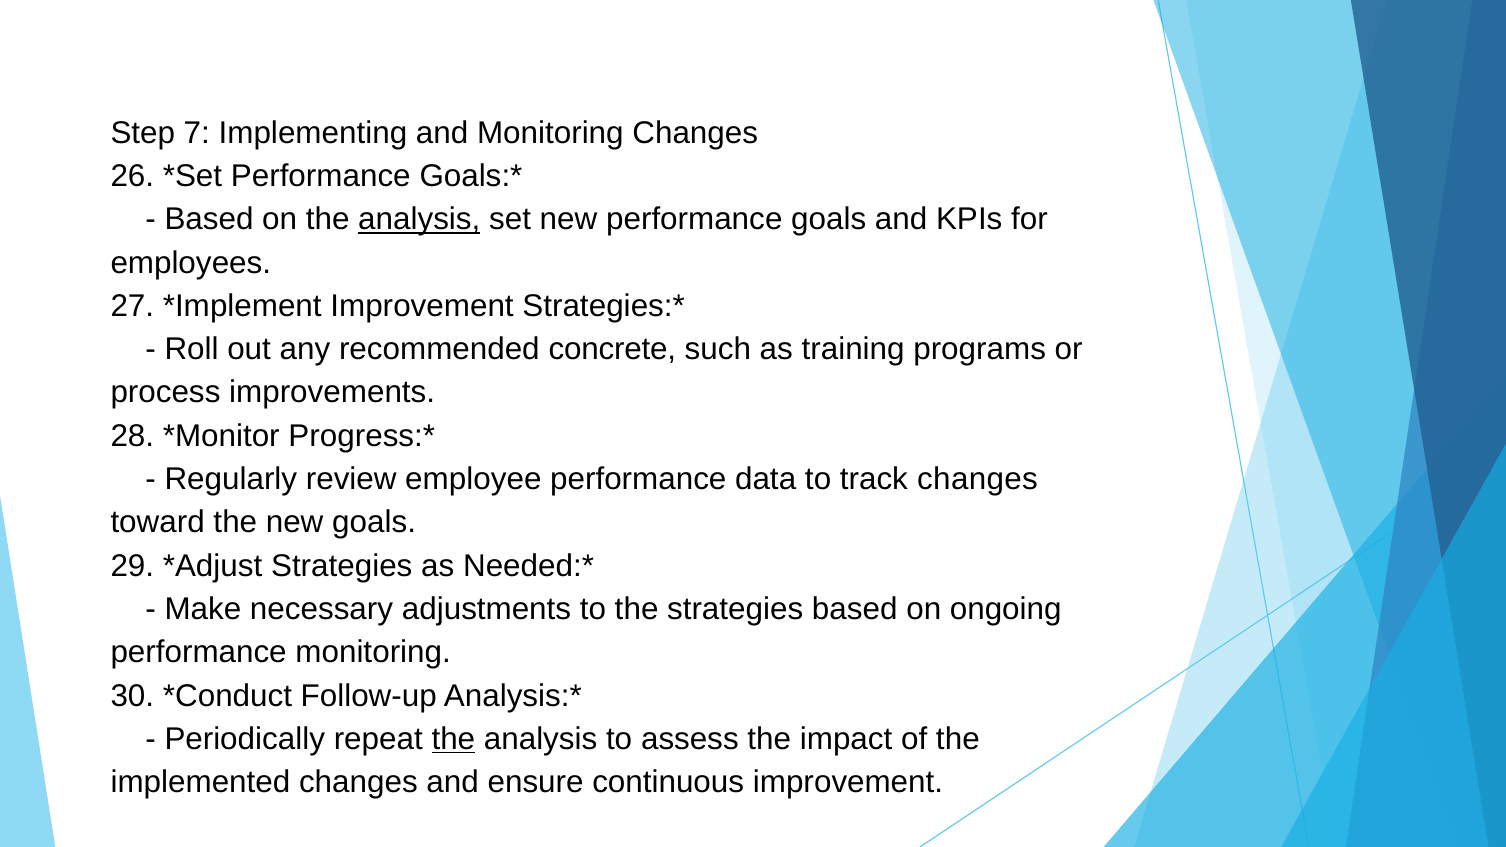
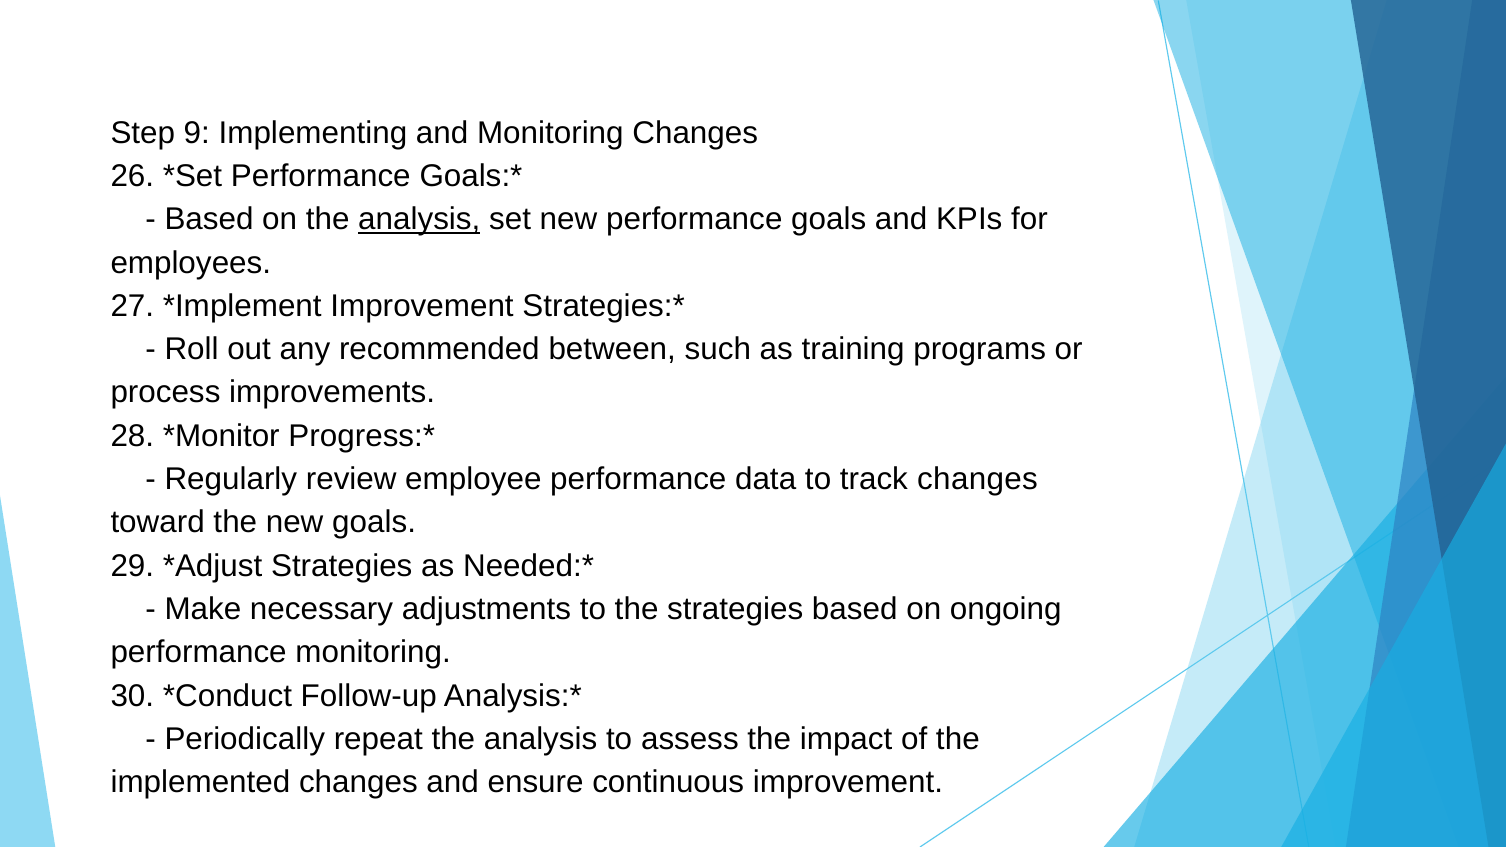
7: 7 -> 9
concrete: concrete -> between
the at (453, 739) underline: present -> none
